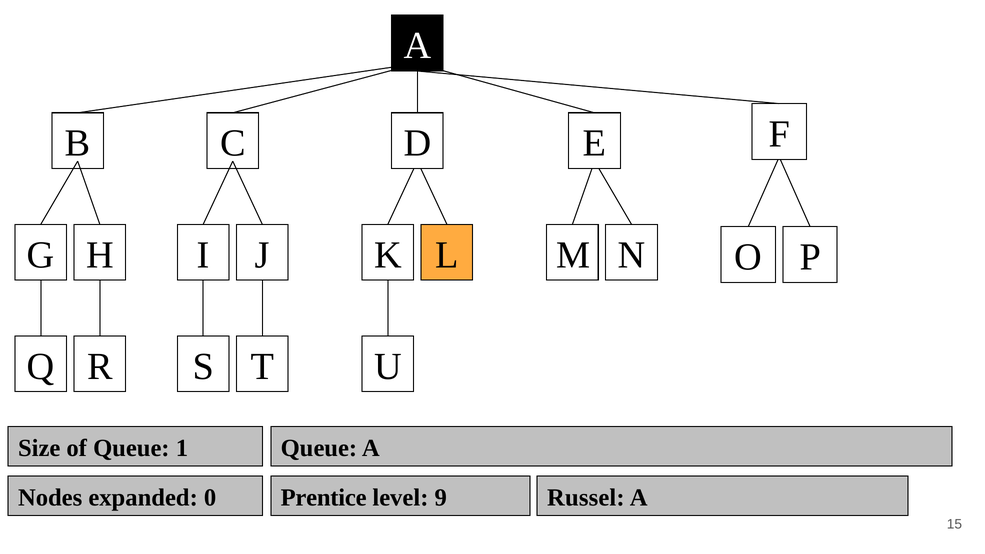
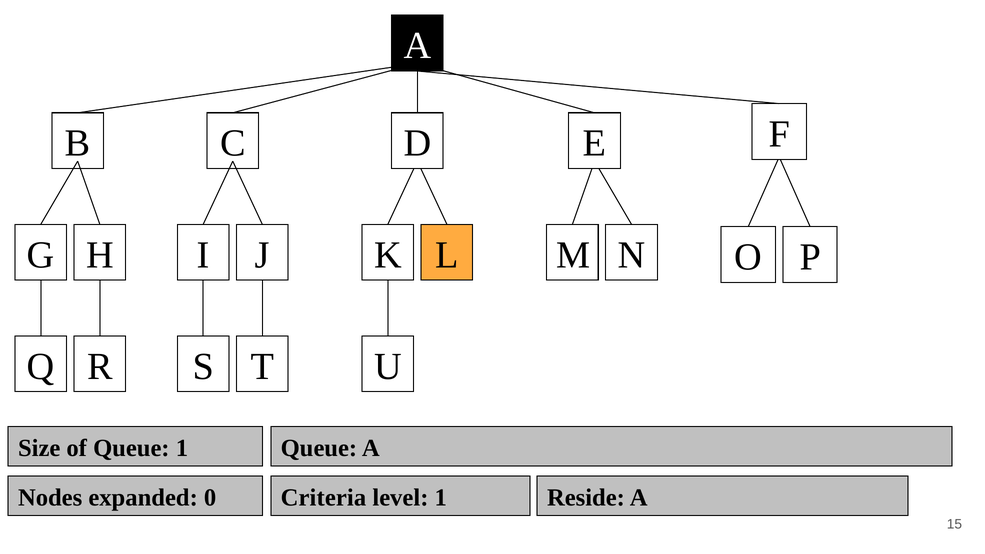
Prentice: Prentice -> Criteria
level 9: 9 -> 1
Russel: Russel -> Reside
